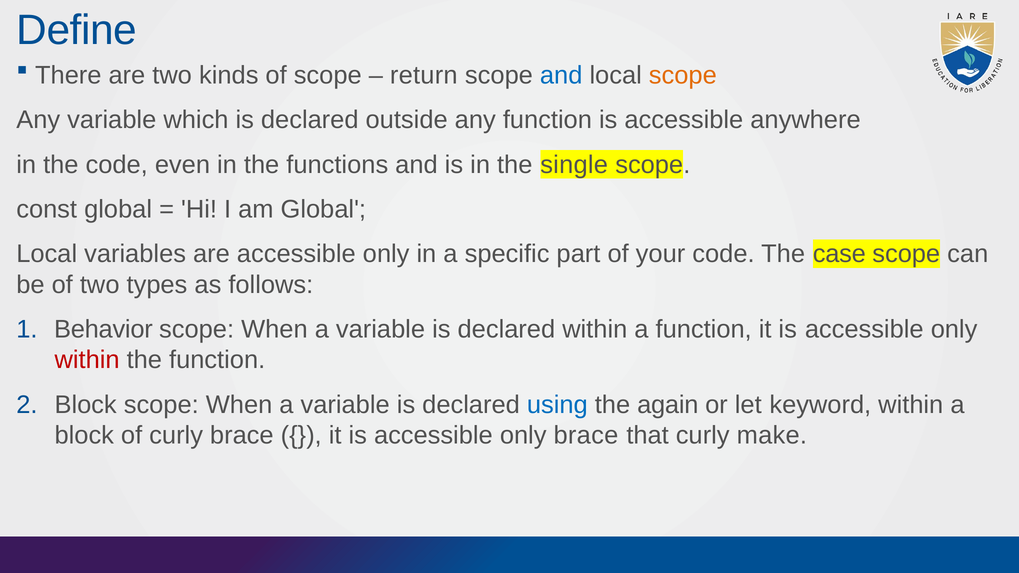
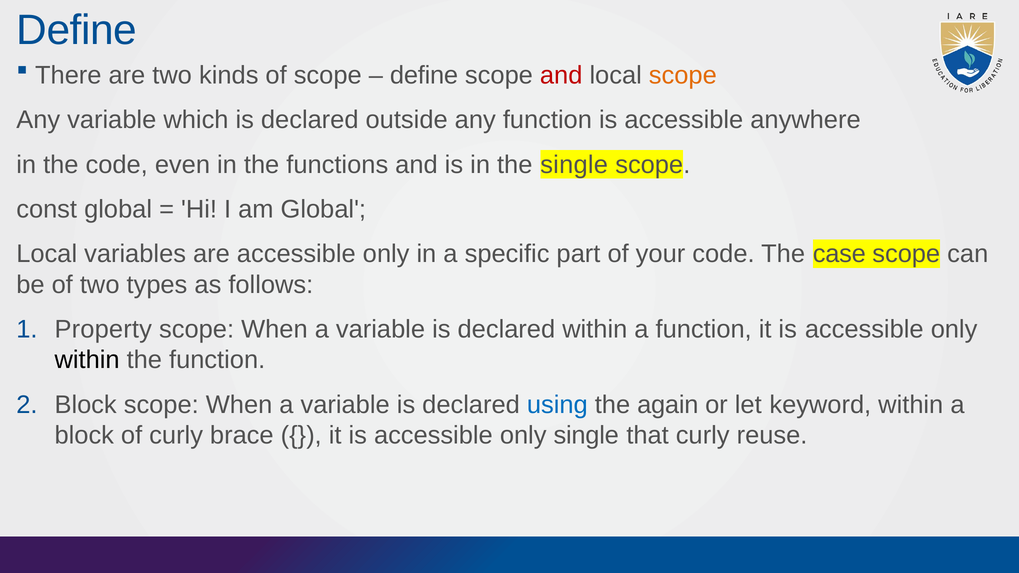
return at (424, 75): return -> define
and at (561, 75) colour: blue -> red
Behavior: Behavior -> Property
within at (87, 360) colour: red -> black
only brace: brace -> single
make: make -> reuse
